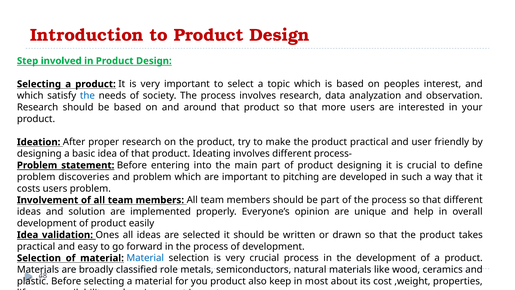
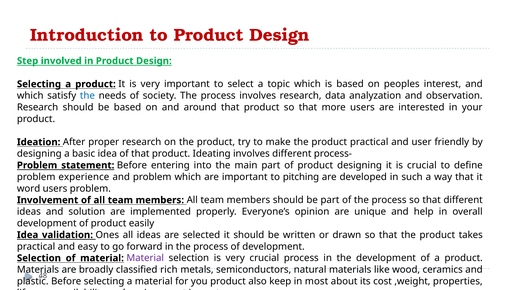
discoveries: discoveries -> experience
costs: costs -> word
Material at (145, 258) colour: blue -> purple
role: role -> rich
